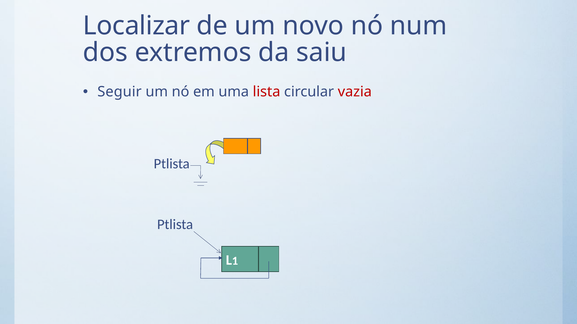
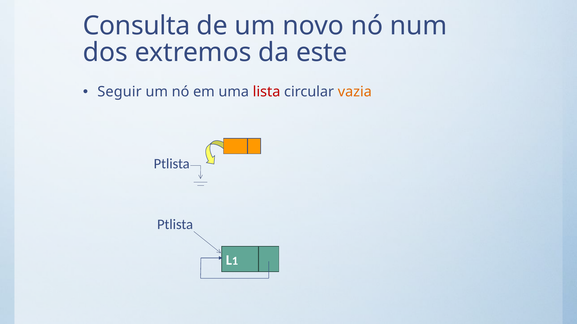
Localizar: Localizar -> Consulta
saiu: saiu -> este
vazia colour: red -> orange
